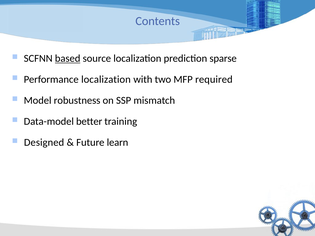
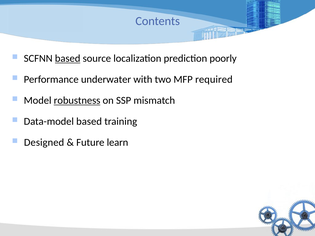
sparse: sparse -> poorly
Performance localization: localization -> underwater
robustness underline: none -> present
Data-model better: better -> based
